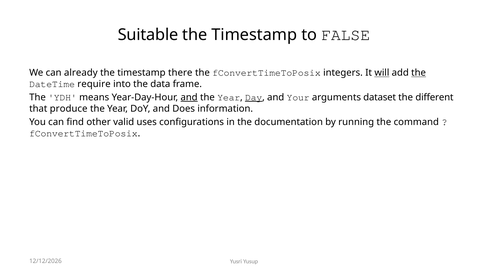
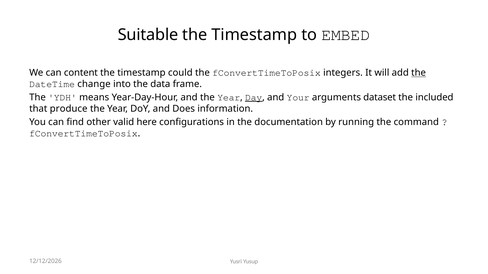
FALSE: FALSE -> EMBED
already: already -> content
there: there -> could
will underline: present -> none
require: require -> change
and at (189, 98) underline: present -> none
different: different -> included
uses: uses -> here
